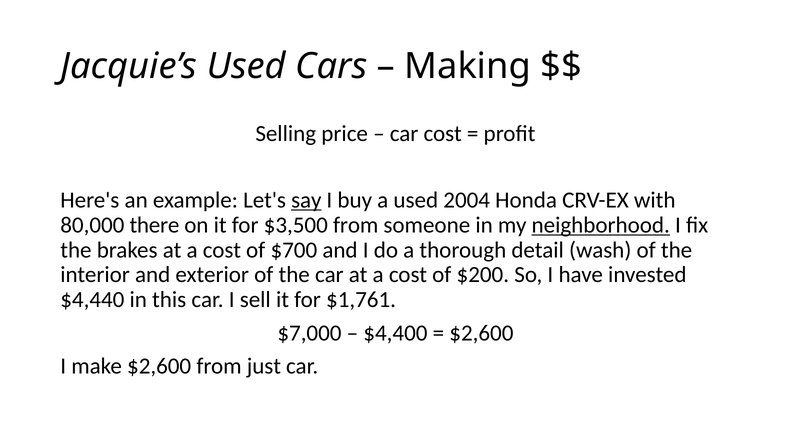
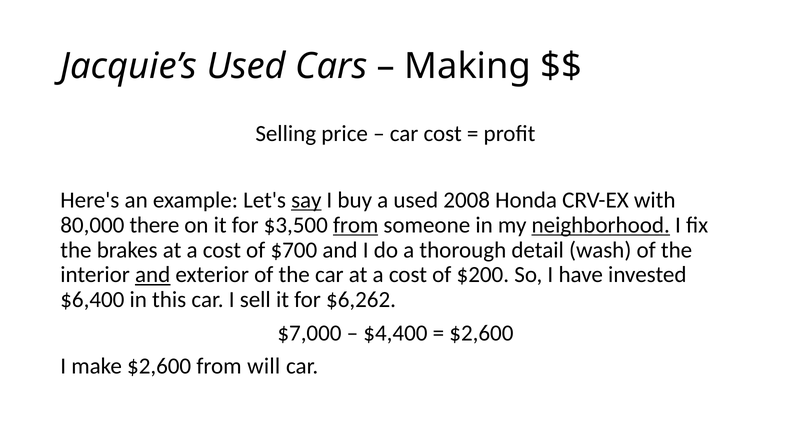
2004: 2004 -> 2008
from at (356, 225) underline: none -> present
and at (153, 275) underline: none -> present
$4,440: $4,440 -> $6,400
$1,761: $1,761 -> $6,262
just: just -> will
